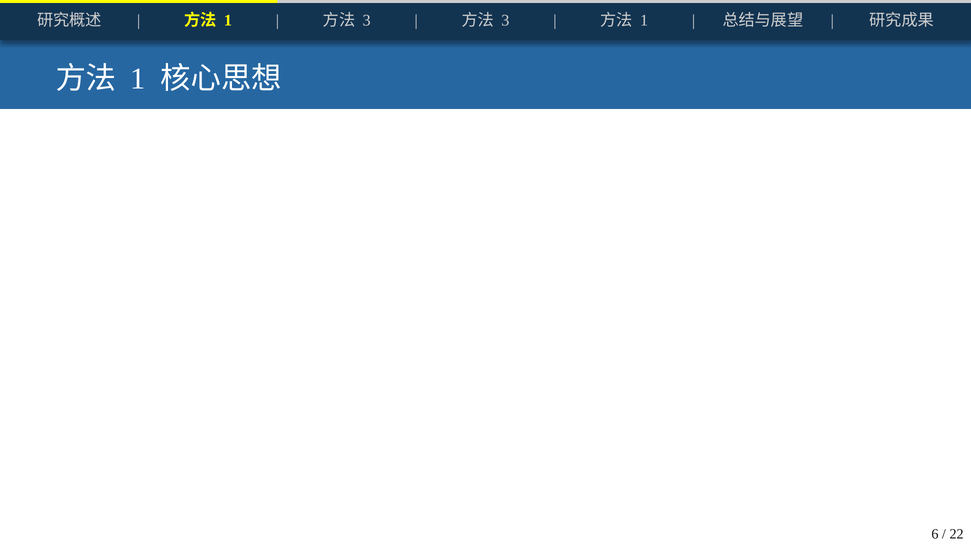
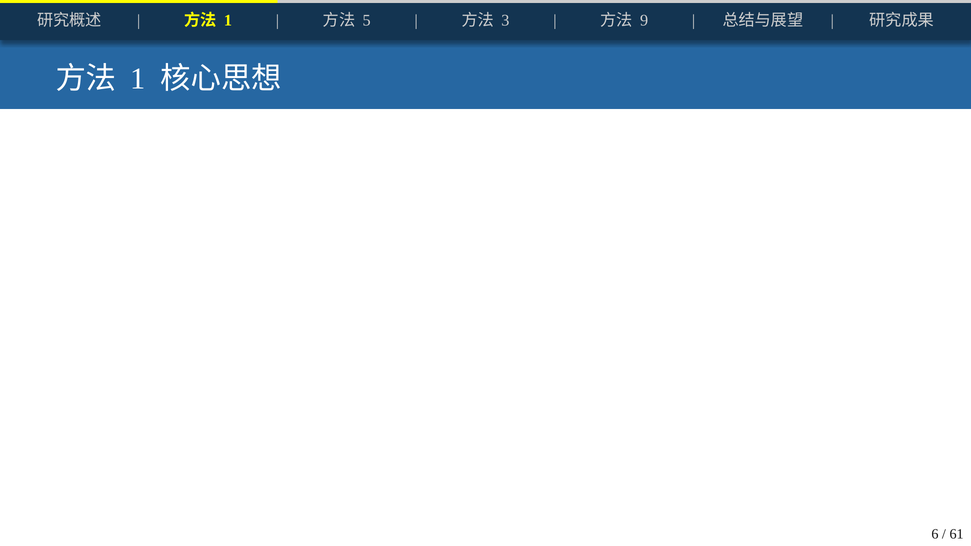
3 at (367, 20): 3 -> 5
1 at (644, 20): 1 -> 9
22: 22 -> 61
